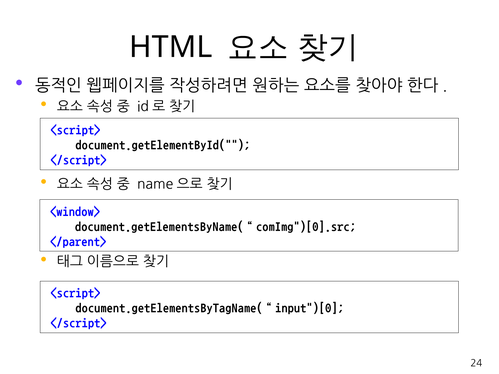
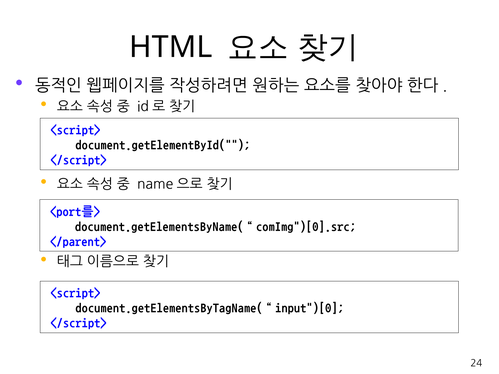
<window>: <window> -> <port를>
